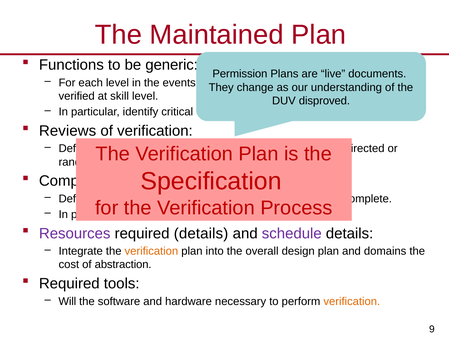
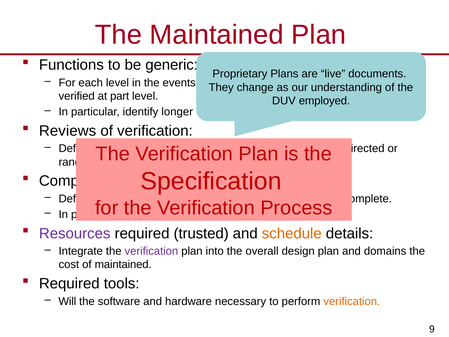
Permission: Permission -> Proprietary
skill: skill -> part
disproved: disproved -> employed
critical: critical -> longer
required details: details -> trusted
schedule colour: purple -> orange
verification at (151, 251) colour: orange -> purple
of abstraction: abstraction -> maintained
